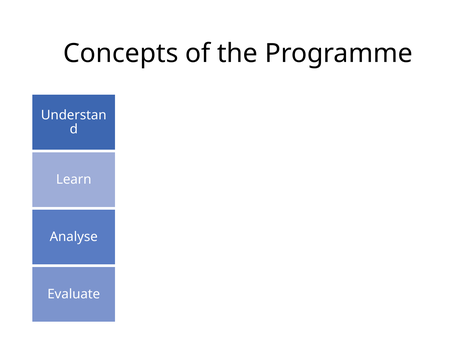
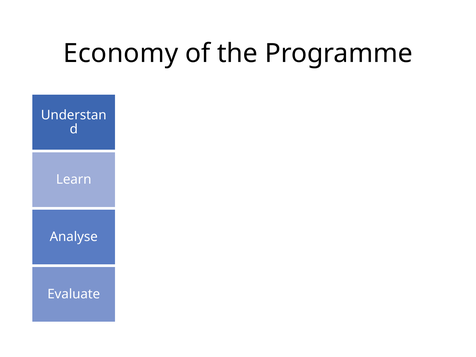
Concepts: Concepts -> Economy
